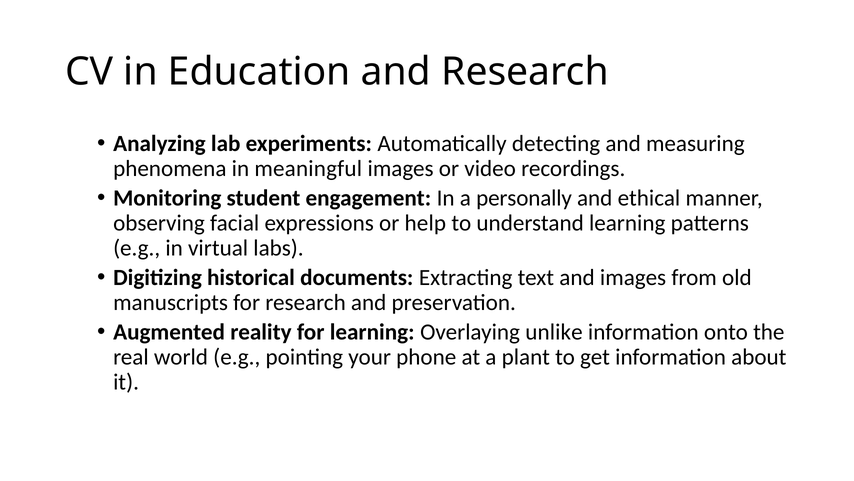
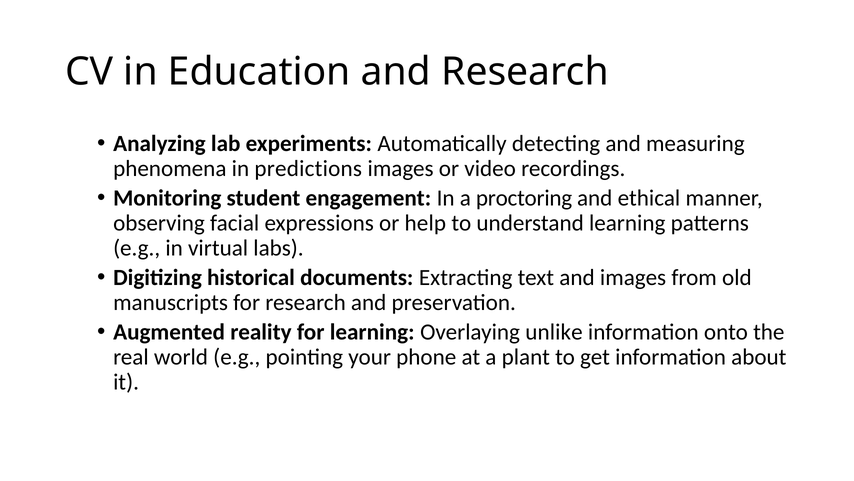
meaningful: meaningful -> predictions
personally: personally -> proctoring
